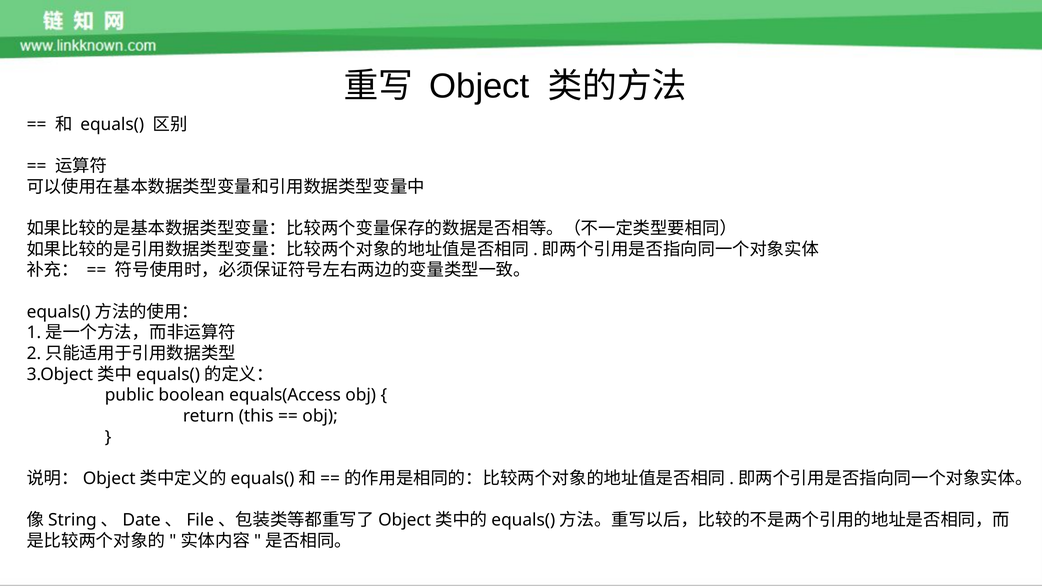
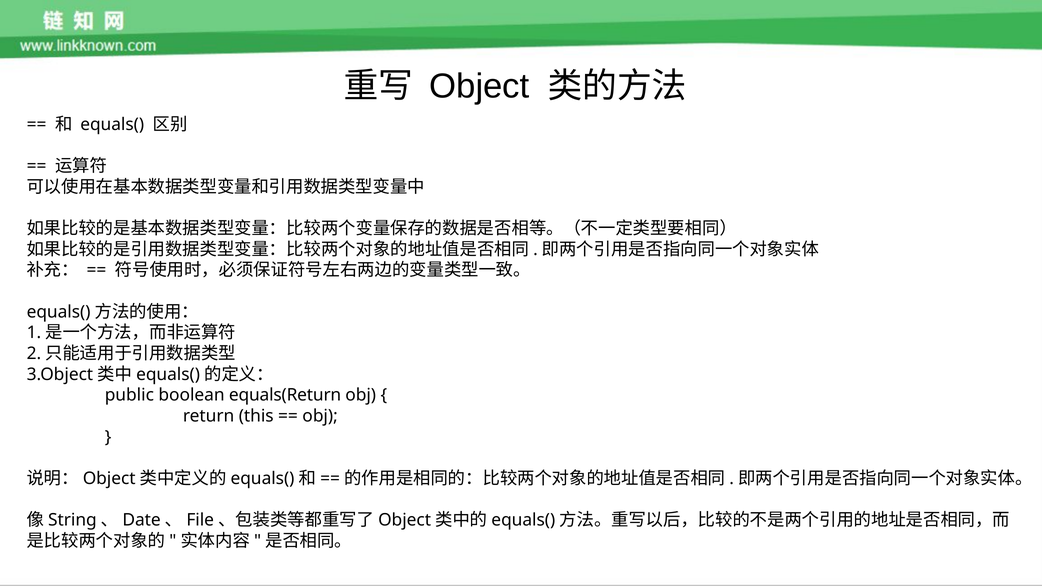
equals(Access: equals(Access -> equals(Return
